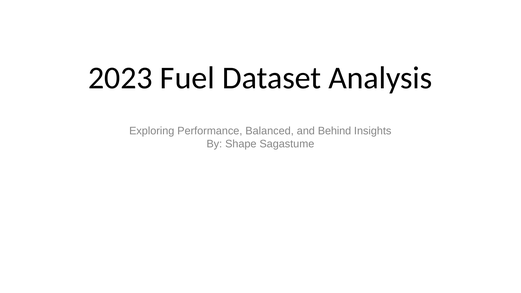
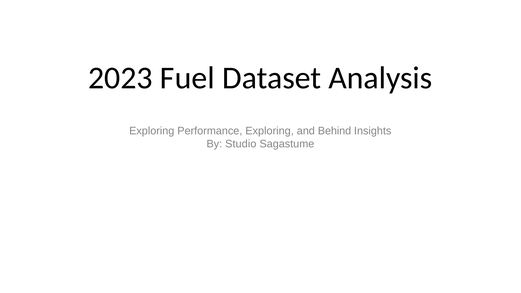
Performance Balanced: Balanced -> Exploring
Shape: Shape -> Studio
